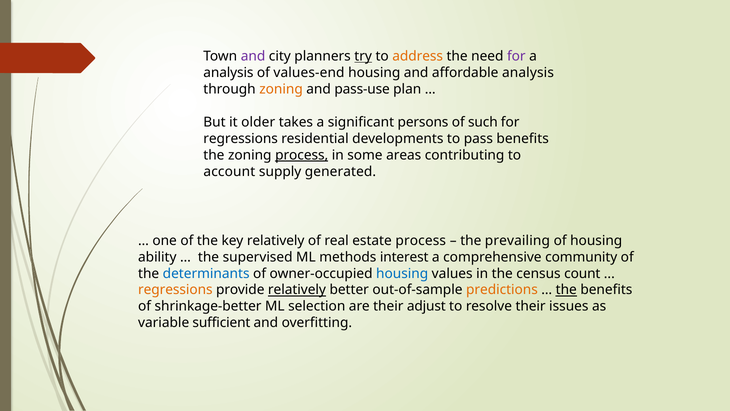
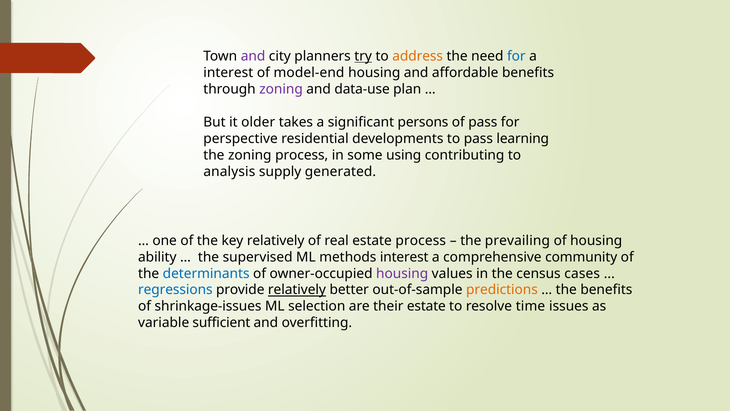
for at (516, 56) colour: purple -> blue
analysis at (228, 73): analysis -> interest
values-end: values-end -> model-end
affordable analysis: analysis -> benefits
zoning at (281, 89) colour: orange -> purple
pass-use: pass-use -> data-use
of such: such -> pass
regressions at (241, 139): regressions -> perspective
pass benefits: benefits -> learning
process at (302, 155) underline: present -> none
areas: areas -> using
account: account -> analysis
housing at (402, 273) colour: blue -> purple
count: count -> cases
regressions at (175, 290) colour: orange -> blue
the at (566, 290) underline: present -> none
shrinkage-better: shrinkage-better -> shrinkage-issues
their adjust: adjust -> estate
resolve their: their -> time
